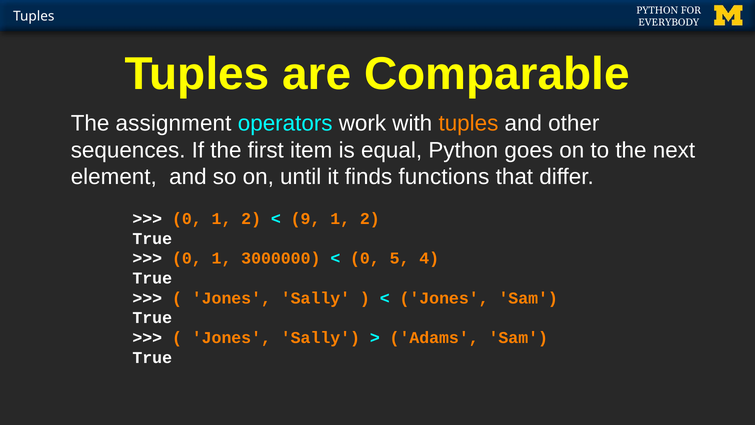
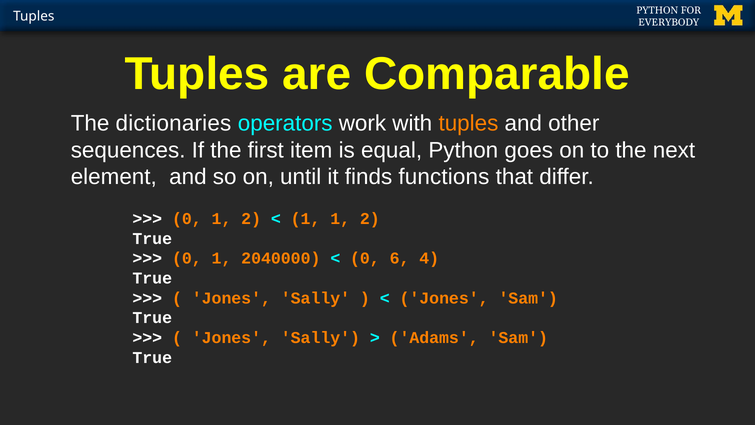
assignment: assignment -> dictionaries
9 at (306, 219): 9 -> 1
3000000: 3000000 -> 2040000
5: 5 -> 6
